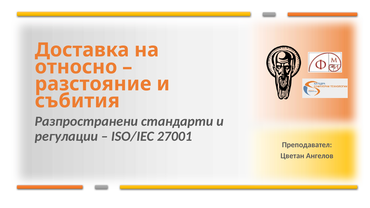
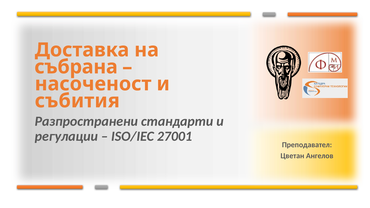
относно: относно -> събрана
разстояние: разстояние -> насоченост
